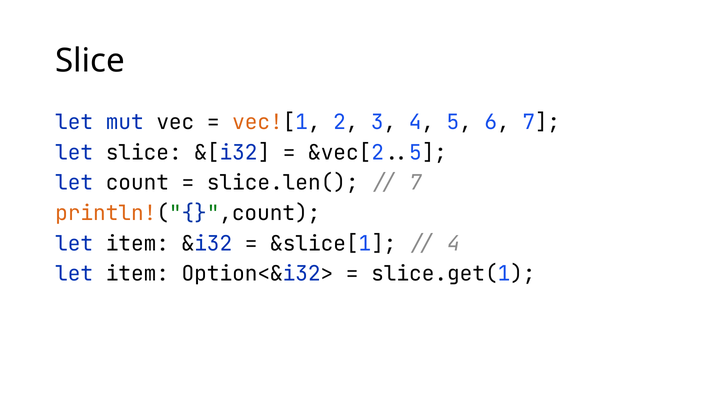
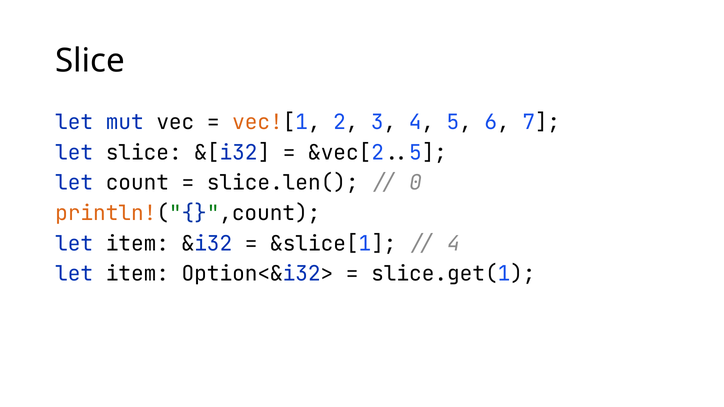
7 at (416, 183): 7 -> 0
